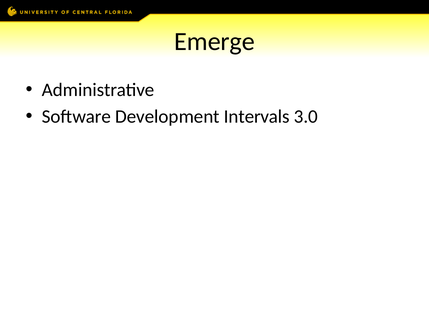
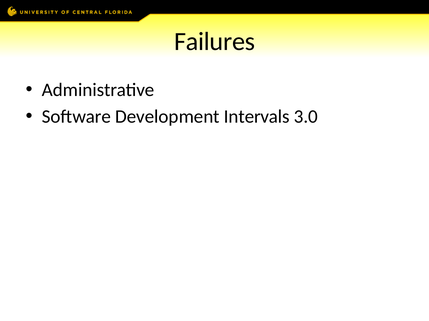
Emerge: Emerge -> Failures
